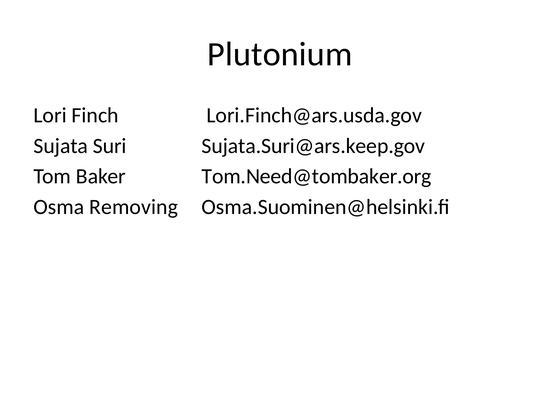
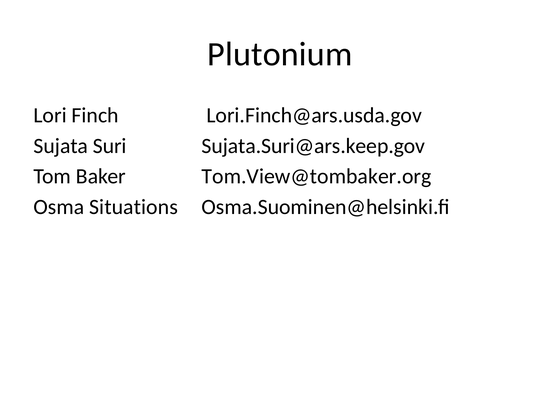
Tom.Need@tombaker.org: Tom.Need@tombaker.org -> Tom.View@tombaker.org
Removing: Removing -> Situations
